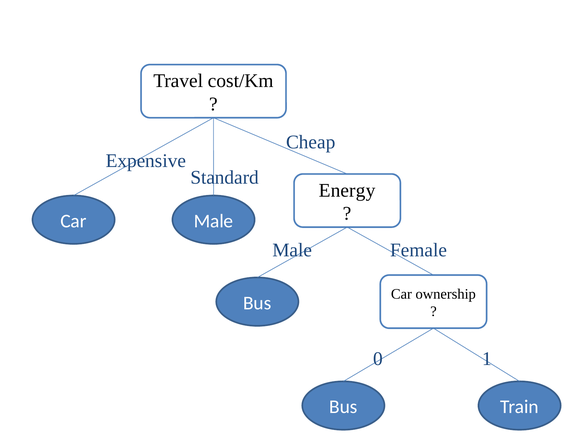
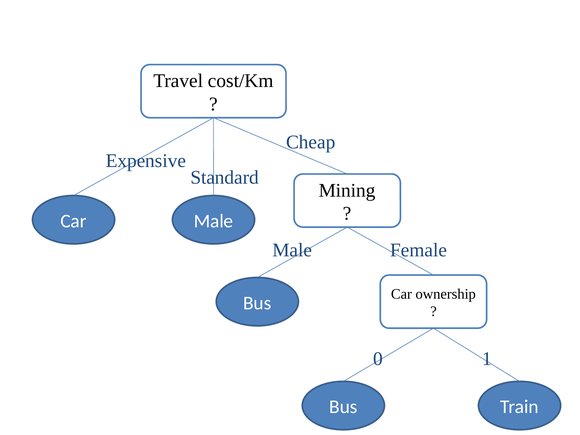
Energy: Energy -> Mining
